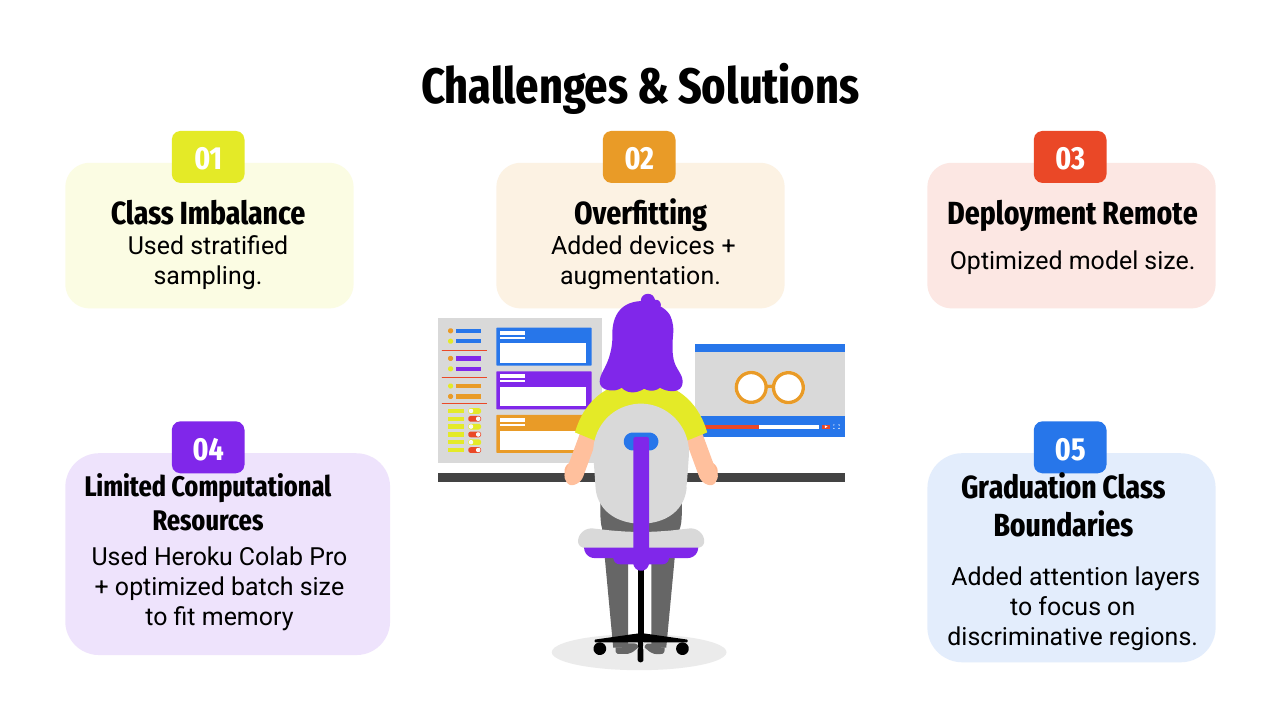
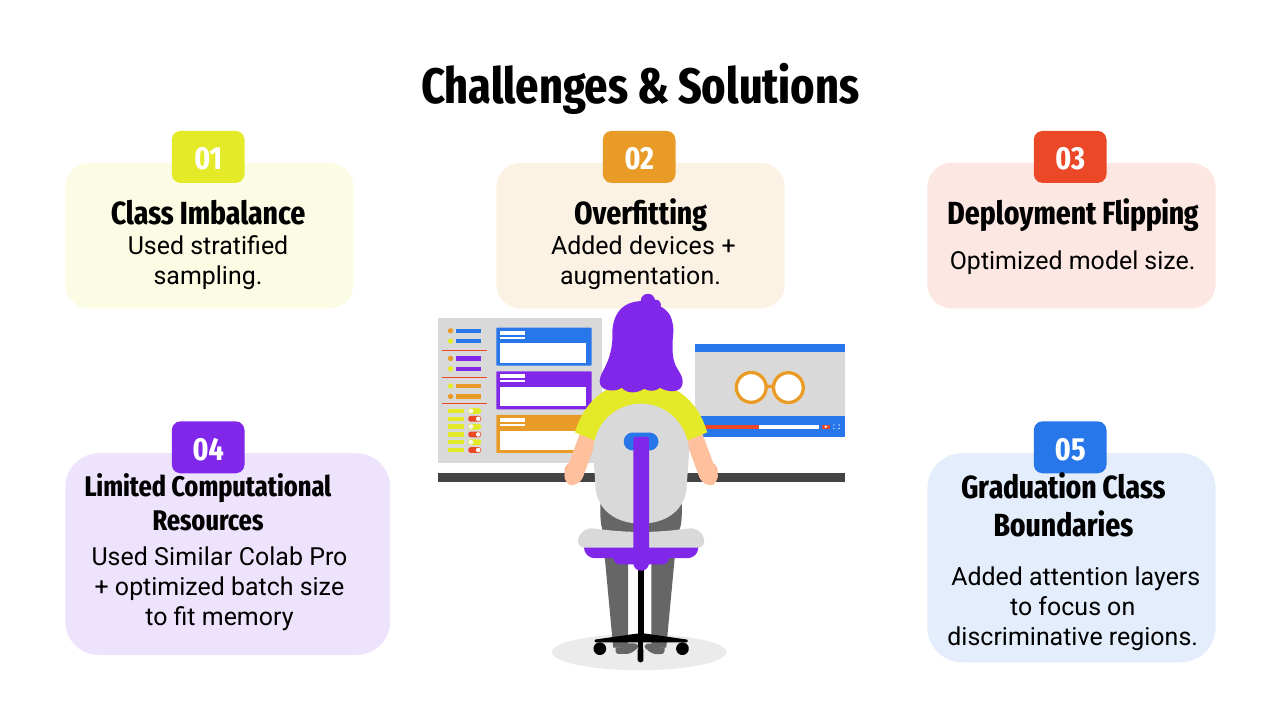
Remote: Remote -> Flipping
Heroku: Heroku -> Similar
